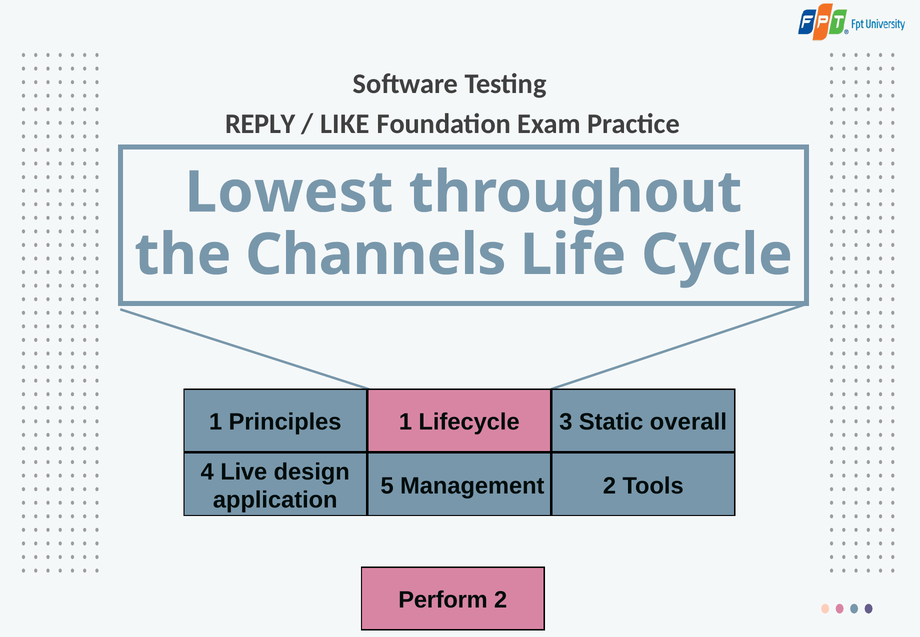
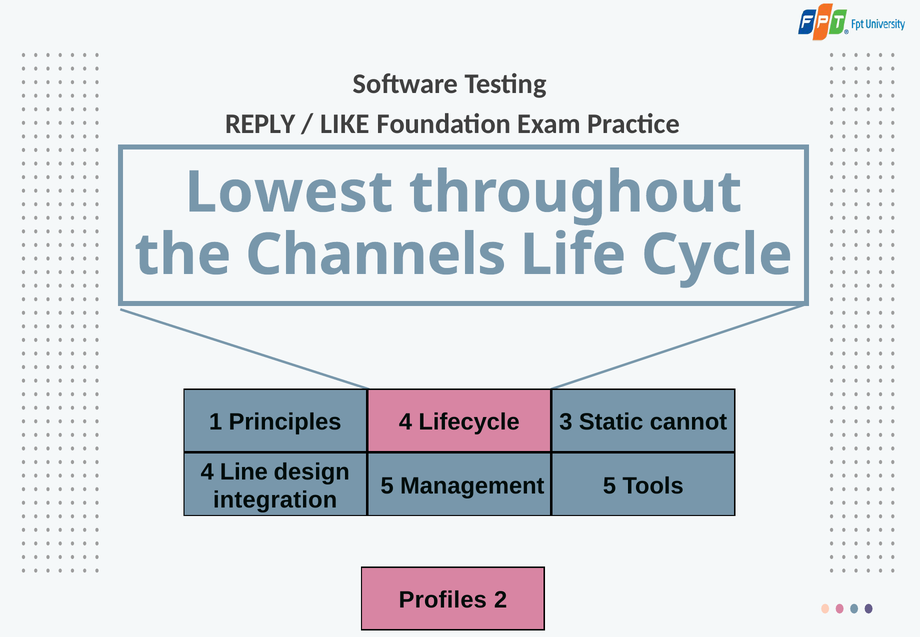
Principles 1: 1 -> 4
overall: overall -> cannot
Live: Live -> Line
Management 2: 2 -> 5
application: application -> integration
Perform: Perform -> Profiles
